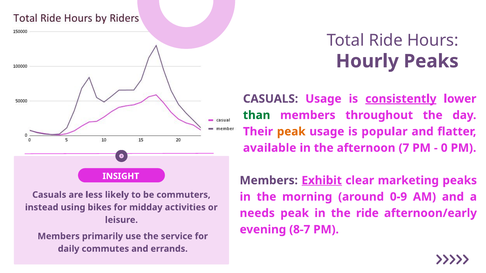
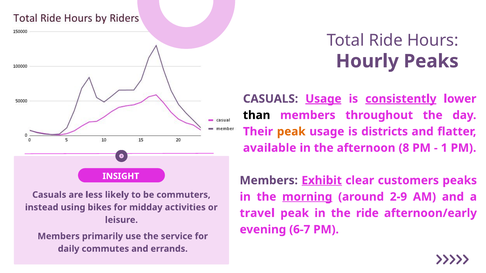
Usage at (323, 99) underline: none -> present
than colour: green -> black
popular: popular -> districts
7: 7 -> 8
0: 0 -> 1
marketing: marketing -> customers
morning underline: none -> present
0-9: 0-9 -> 2-9
needs: needs -> travel
8-7: 8-7 -> 6-7
